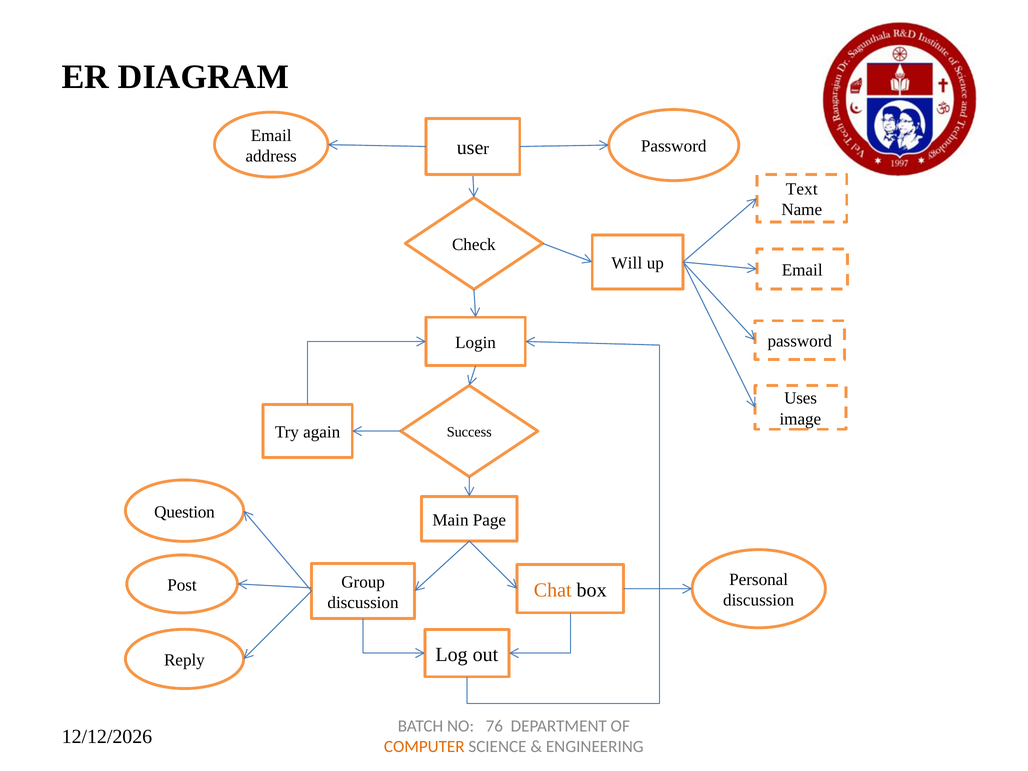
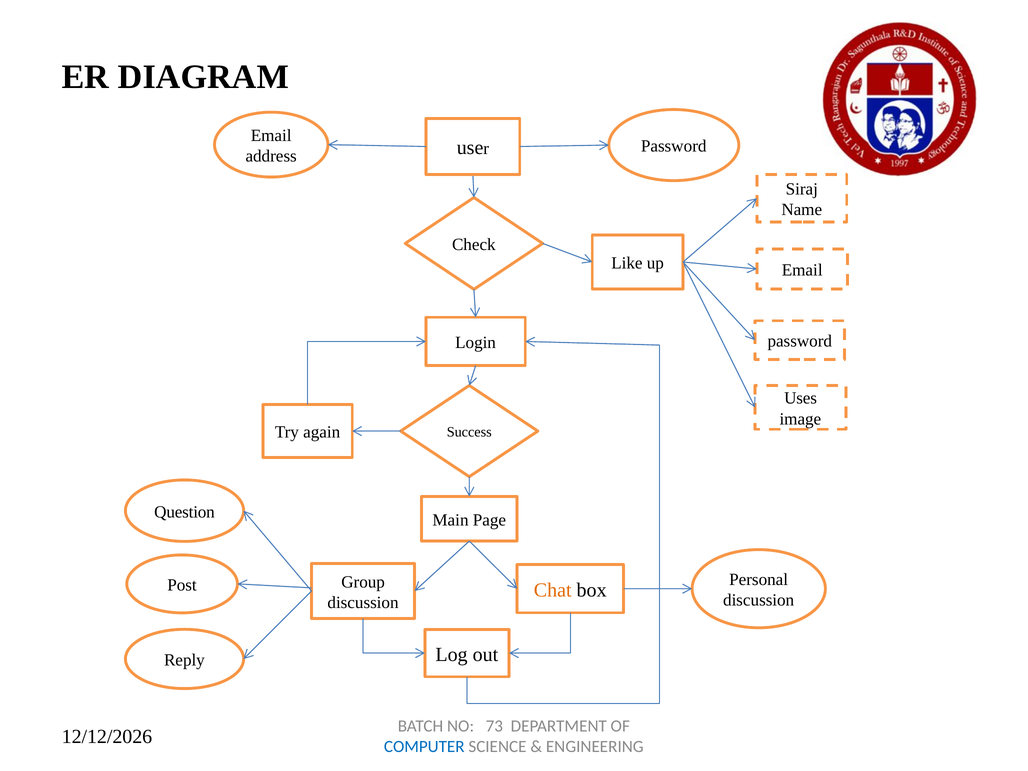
Text: Text -> Siraj
Will: Will -> Like
76: 76 -> 73
COMPUTER colour: orange -> blue
